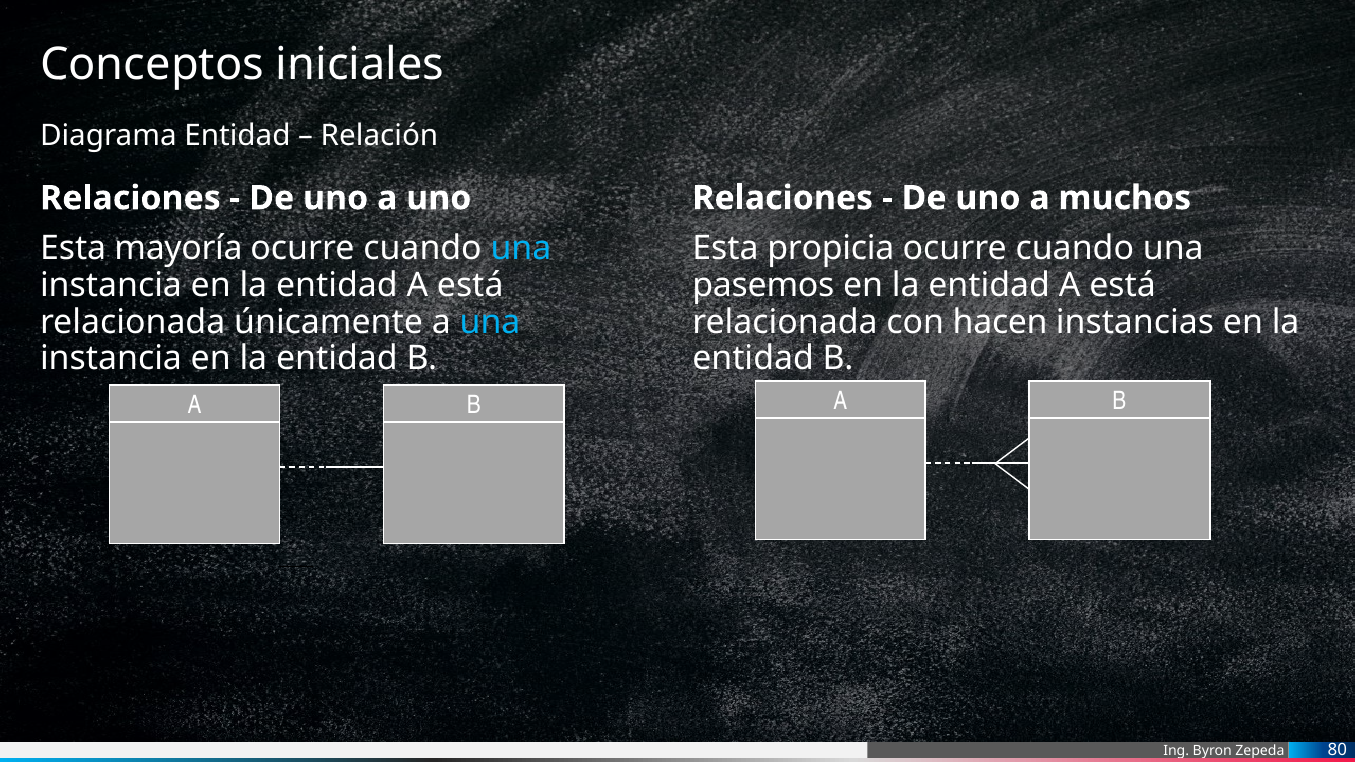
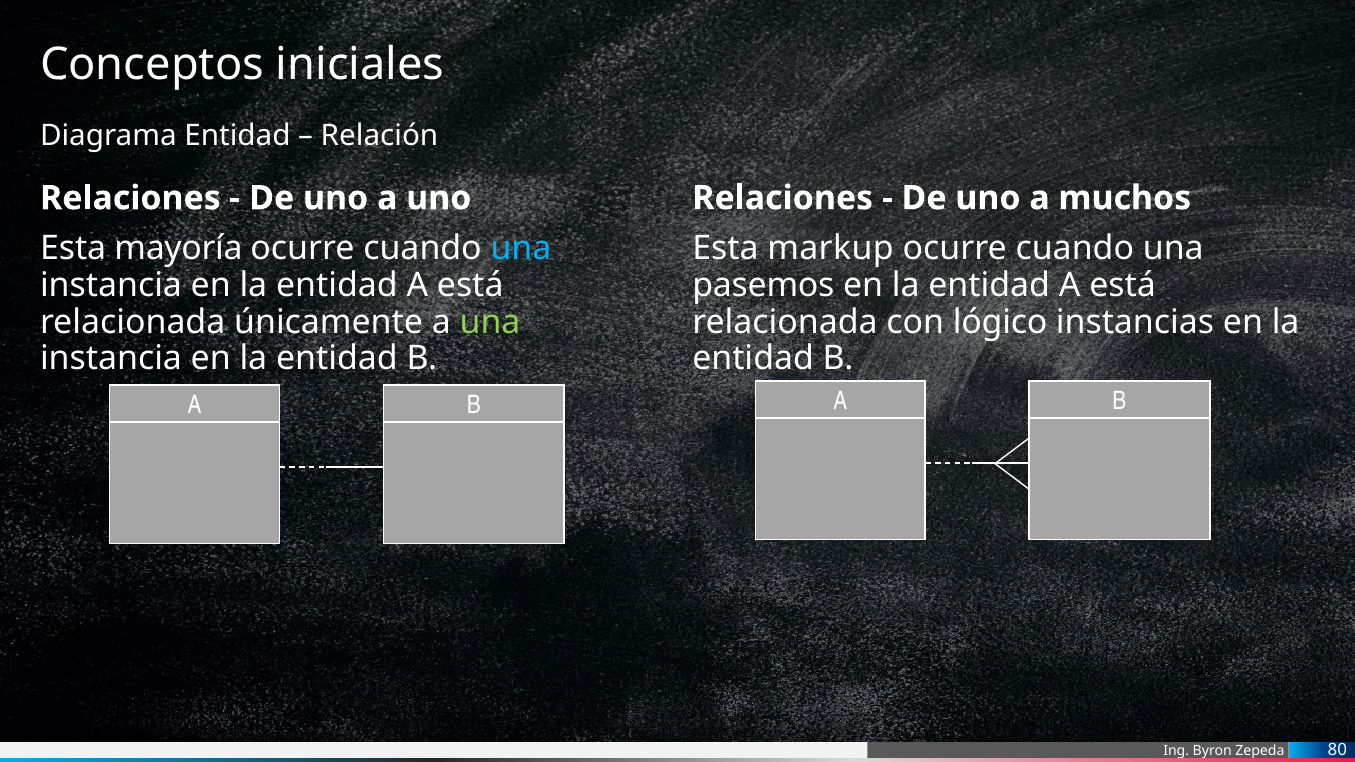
propicia: propicia -> markup
una at (490, 322) colour: light blue -> light green
hacen: hacen -> lógico
